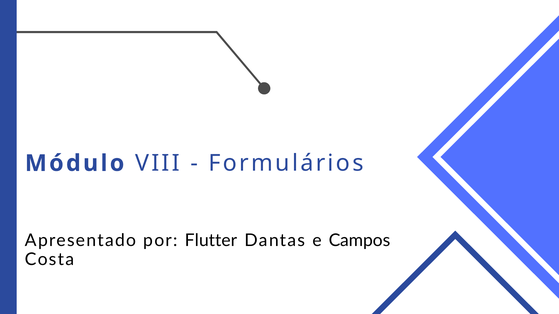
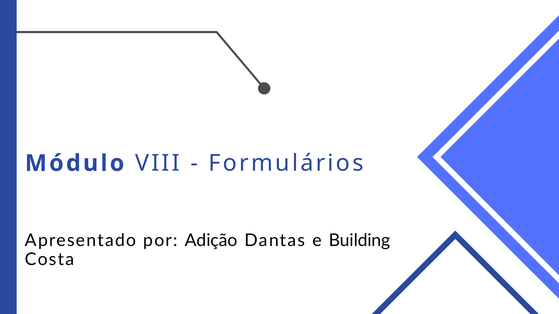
Flutter: Flutter -> Adição
Campos: Campos -> Building
